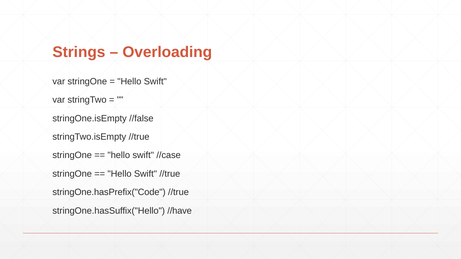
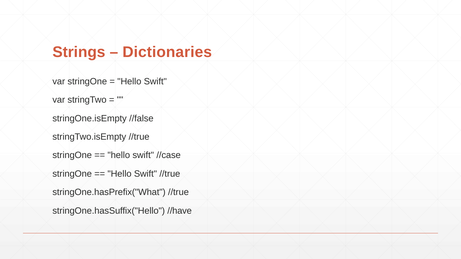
Overloading: Overloading -> Dictionaries
stringOne.hasPrefix("Code: stringOne.hasPrefix("Code -> stringOne.hasPrefix("What
